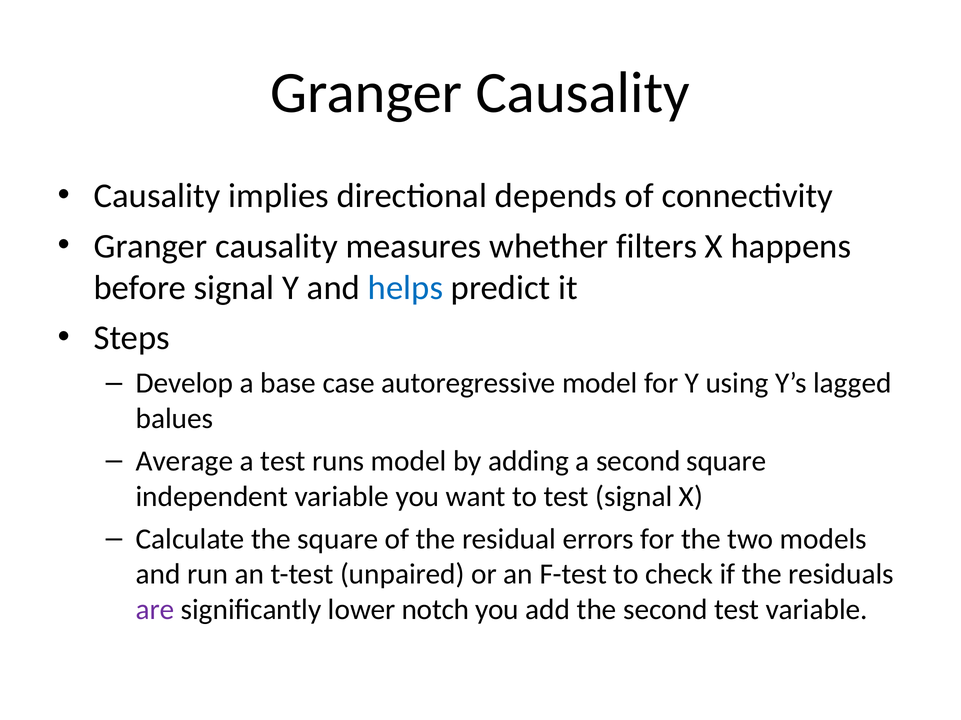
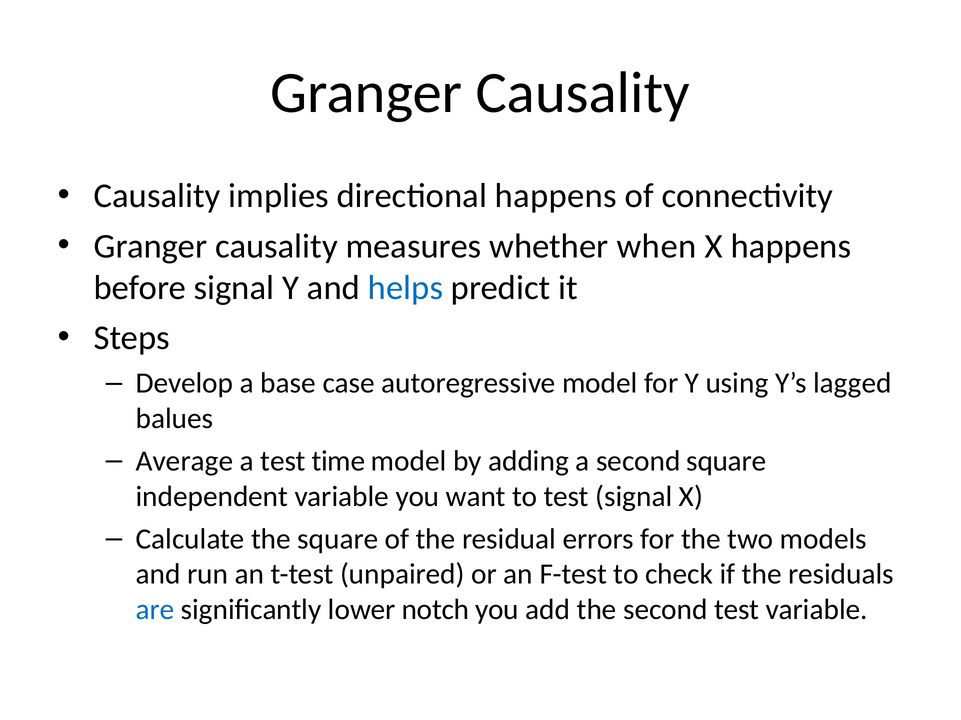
directional depends: depends -> happens
filters: filters -> when
runs: runs -> time
are colour: purple -> blue
